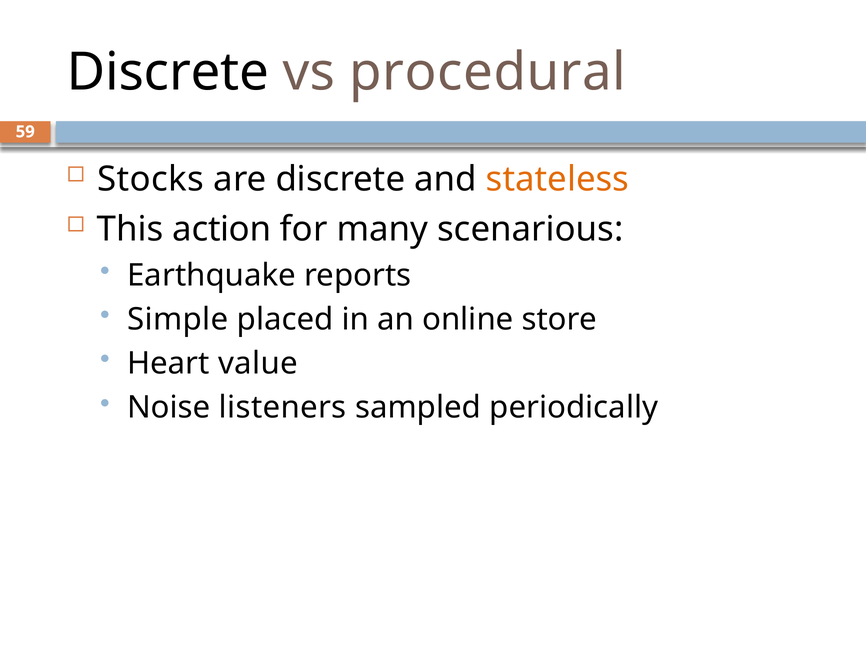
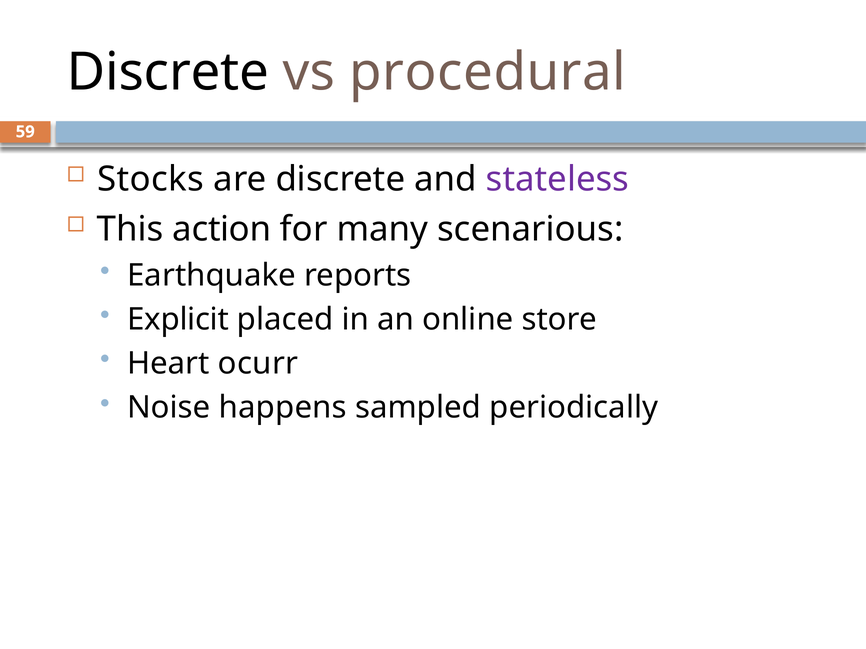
stateless colour: orange -> purple
Simple: Simple -> Explicit
value: value -> ocurr
listeners: listeners -> happens
